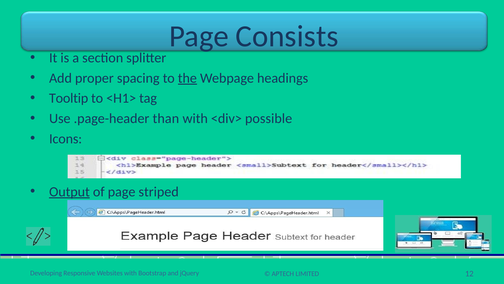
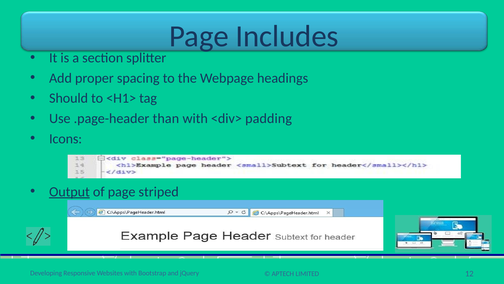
Consists: Consists -> Includes
the underline: present -> none
Tooltip: Tooltip -> Should
possible: possible -> padding
